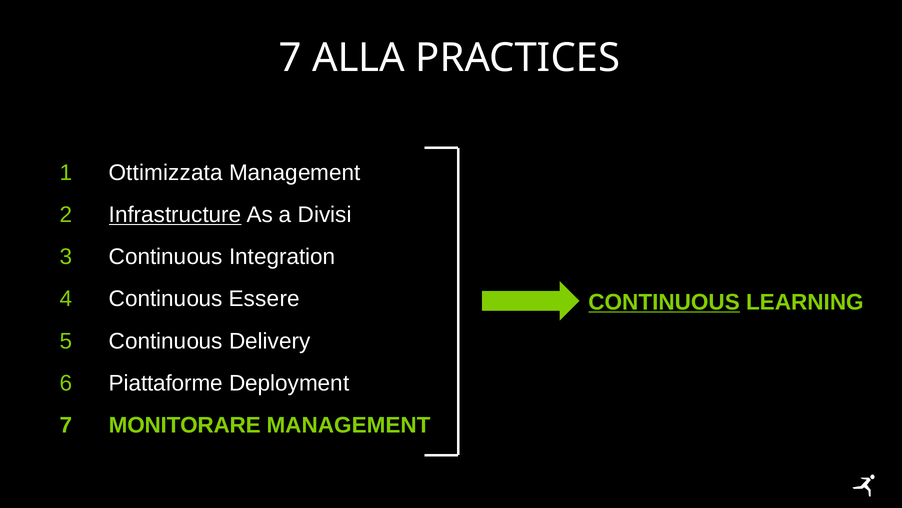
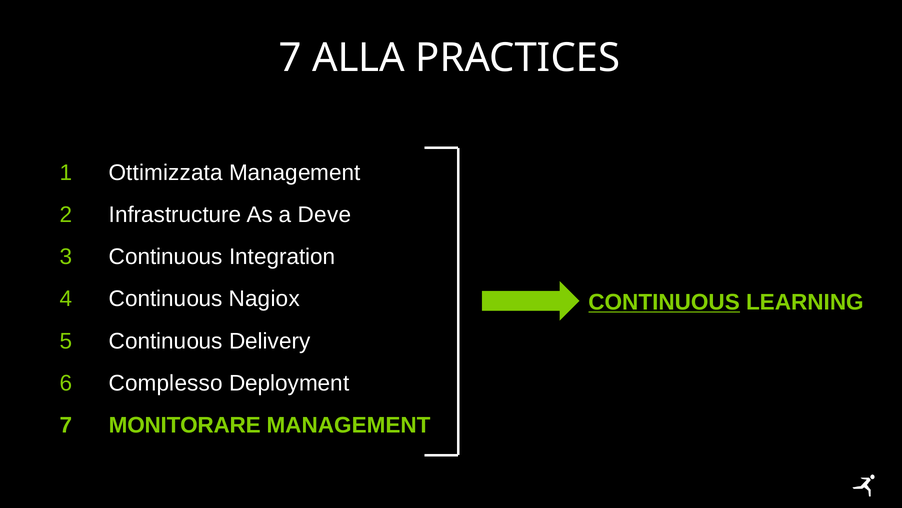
Infrastructure underline: present -> none
Divisi: Divisi -> Deve
Essere: Essere -> Nagiox
Piattaforme: Piattaforme -> Complesso
